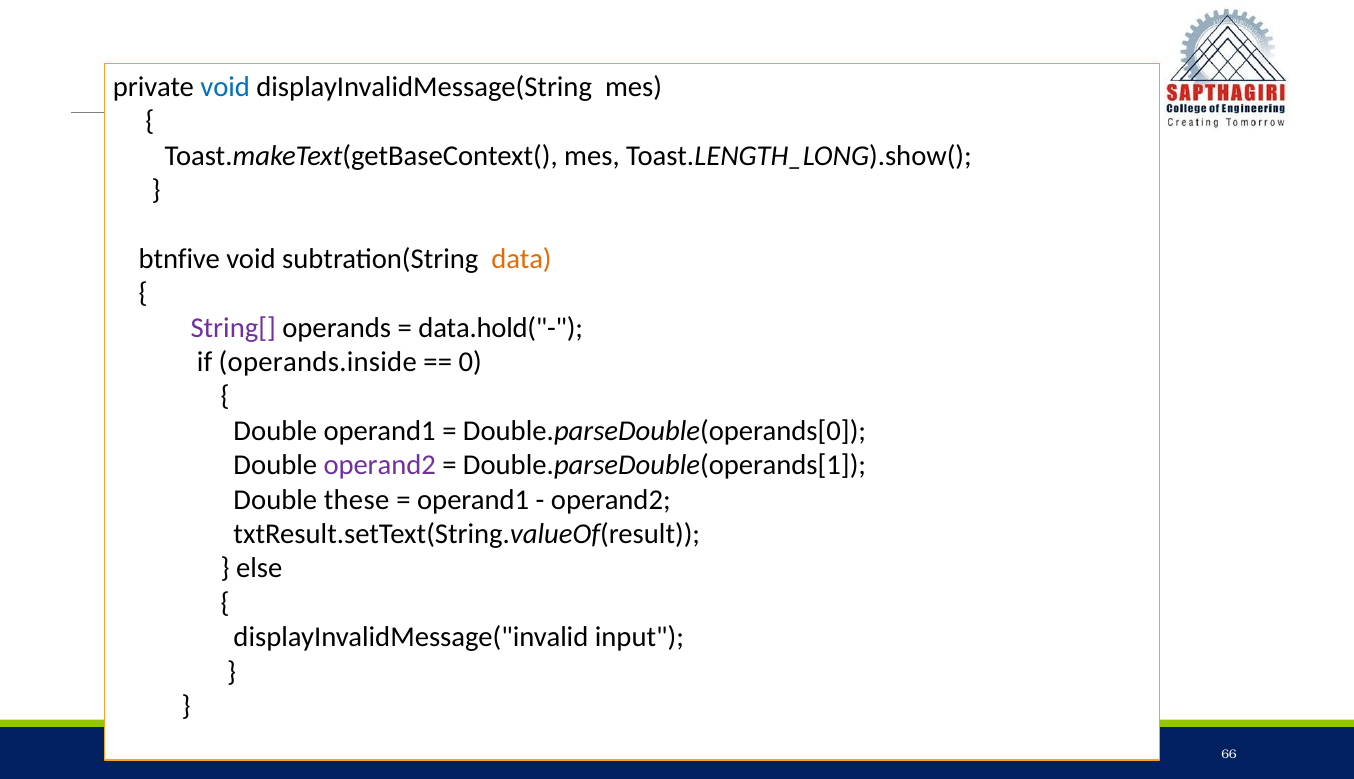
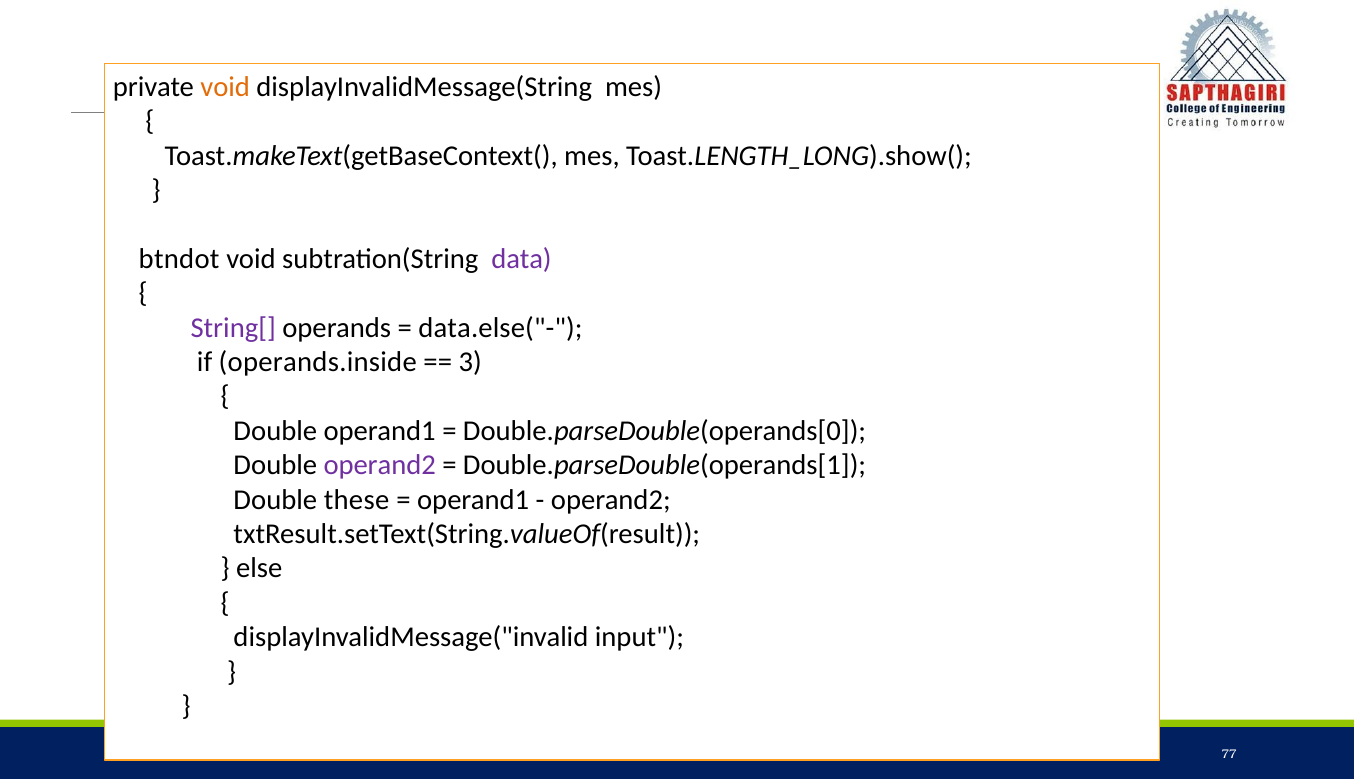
void at (225, 87) colour: blue -> orange
btnfive: btnfive -> btndot
data colour: orange -> purple
data.hold("-: data.hold("- -> data.else("-
0: 0 -> 3
66: 66 -> 77
